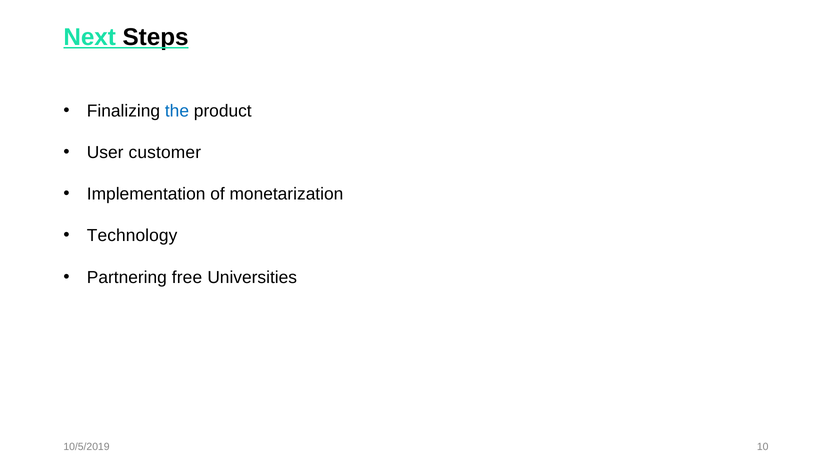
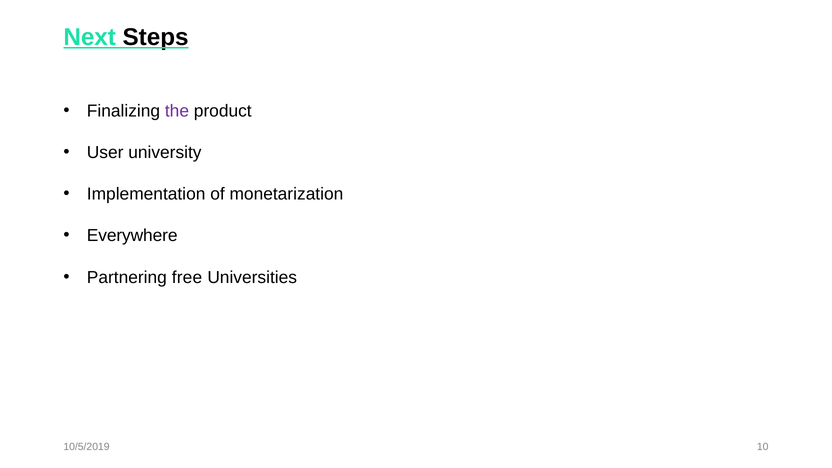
the colour: blue -> purple
customer: customer -> university
Technology: Technology -> Everywhere
